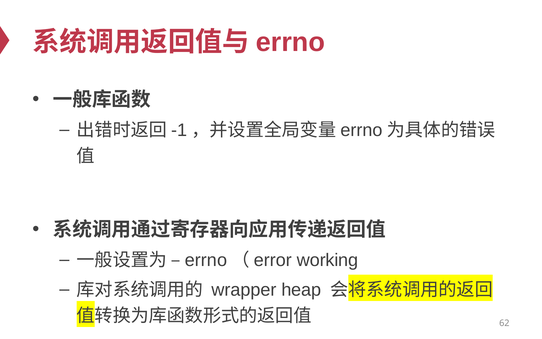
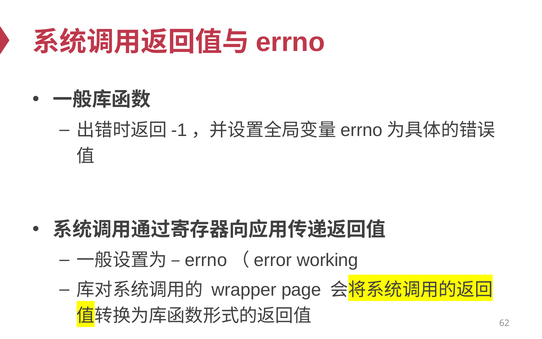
heap: heap -> page
